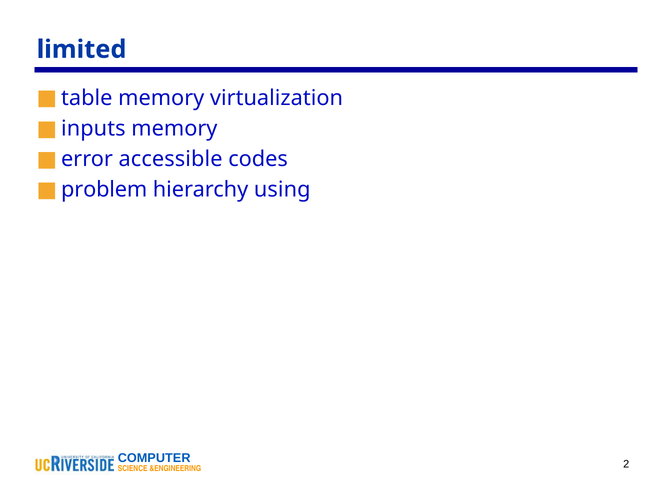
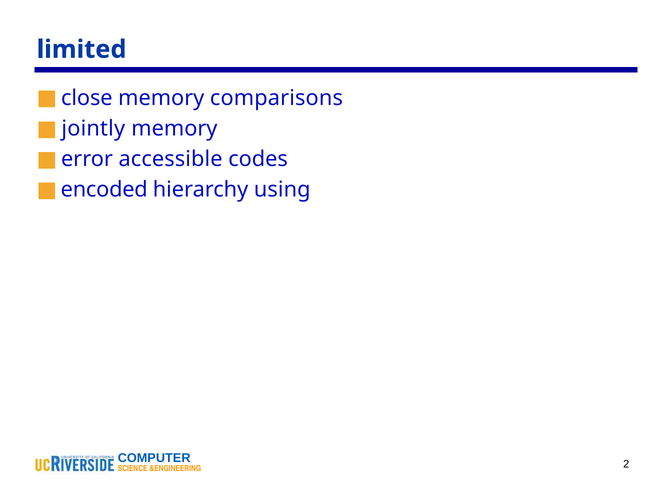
table: table -> close
virtualization: virtualization -> comparisons
inputs: inputs -> jointly
problem: problem -> encoded
